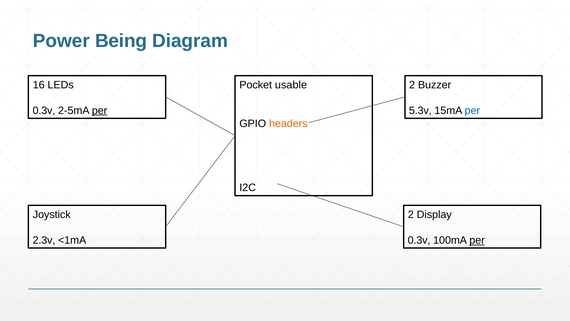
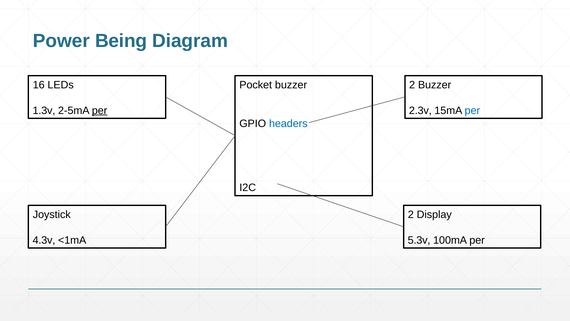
Pocket usable: usable -> buzzer
0.3v at (44, 110): 0.3v -> 1.3v
5.3v: 5.3v -> 2.3v
headers colour: orange -> blue
2.3v: 2.3v -> 4.3v
0.3v at (419, 240): 0.3v -> 5.3v
per at (477, 240) underline: present -> none
